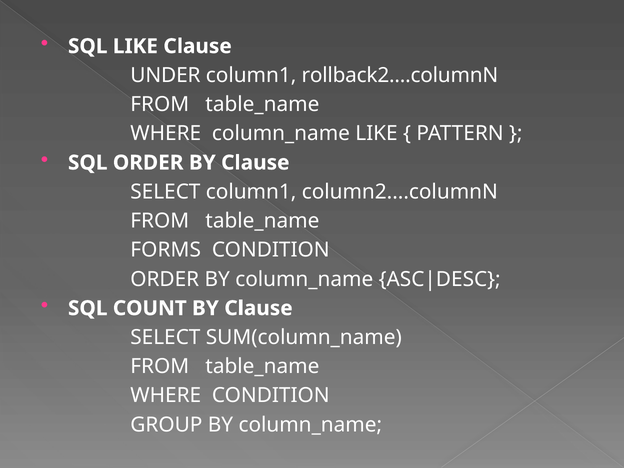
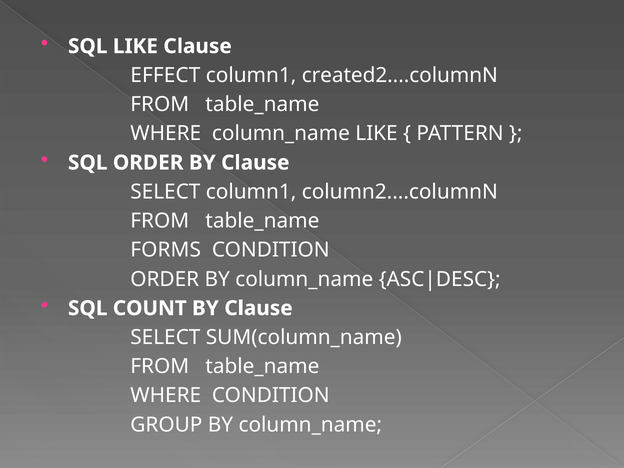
UNDER: UNDER -> EFFECT
rollback2....columnN: rollback2....columnN -> created2....columnN
